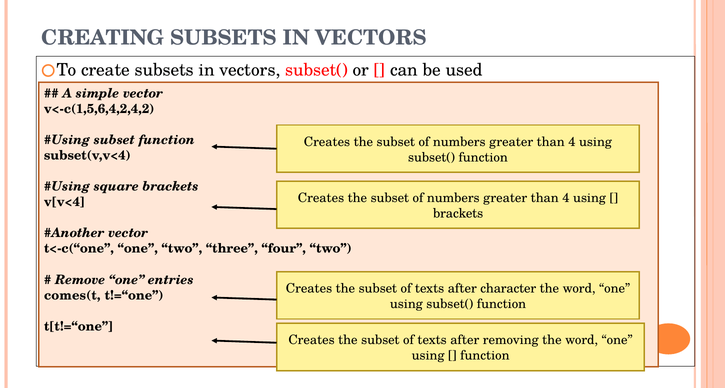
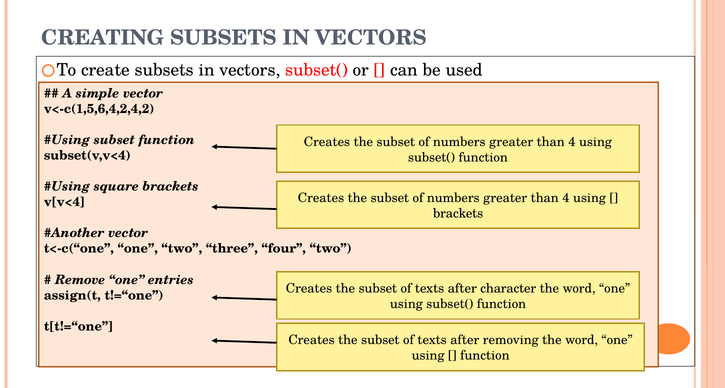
comes(t: comes(t -> assign(t
